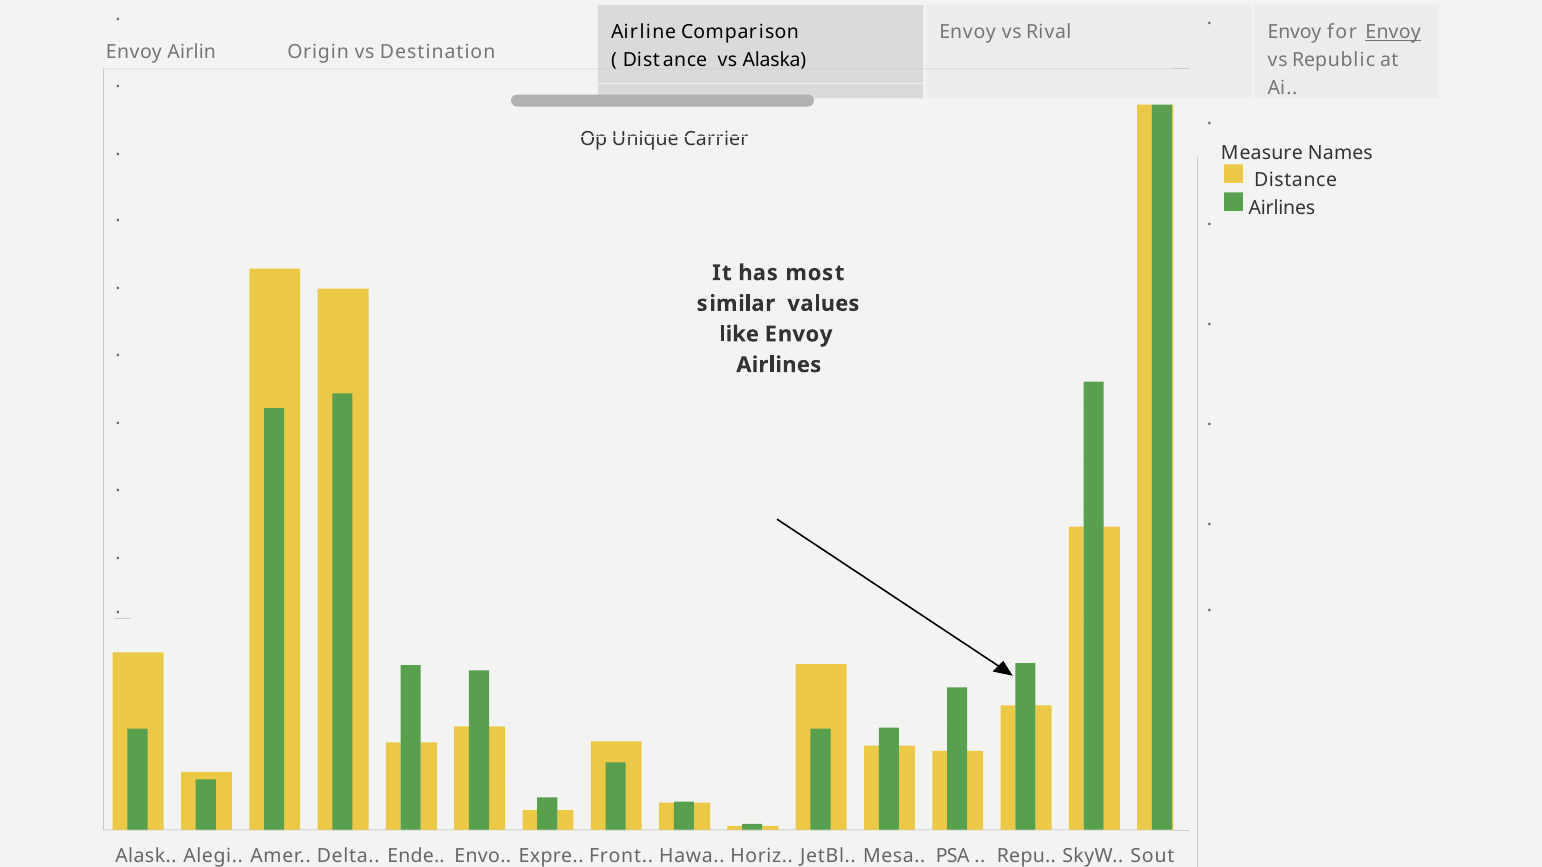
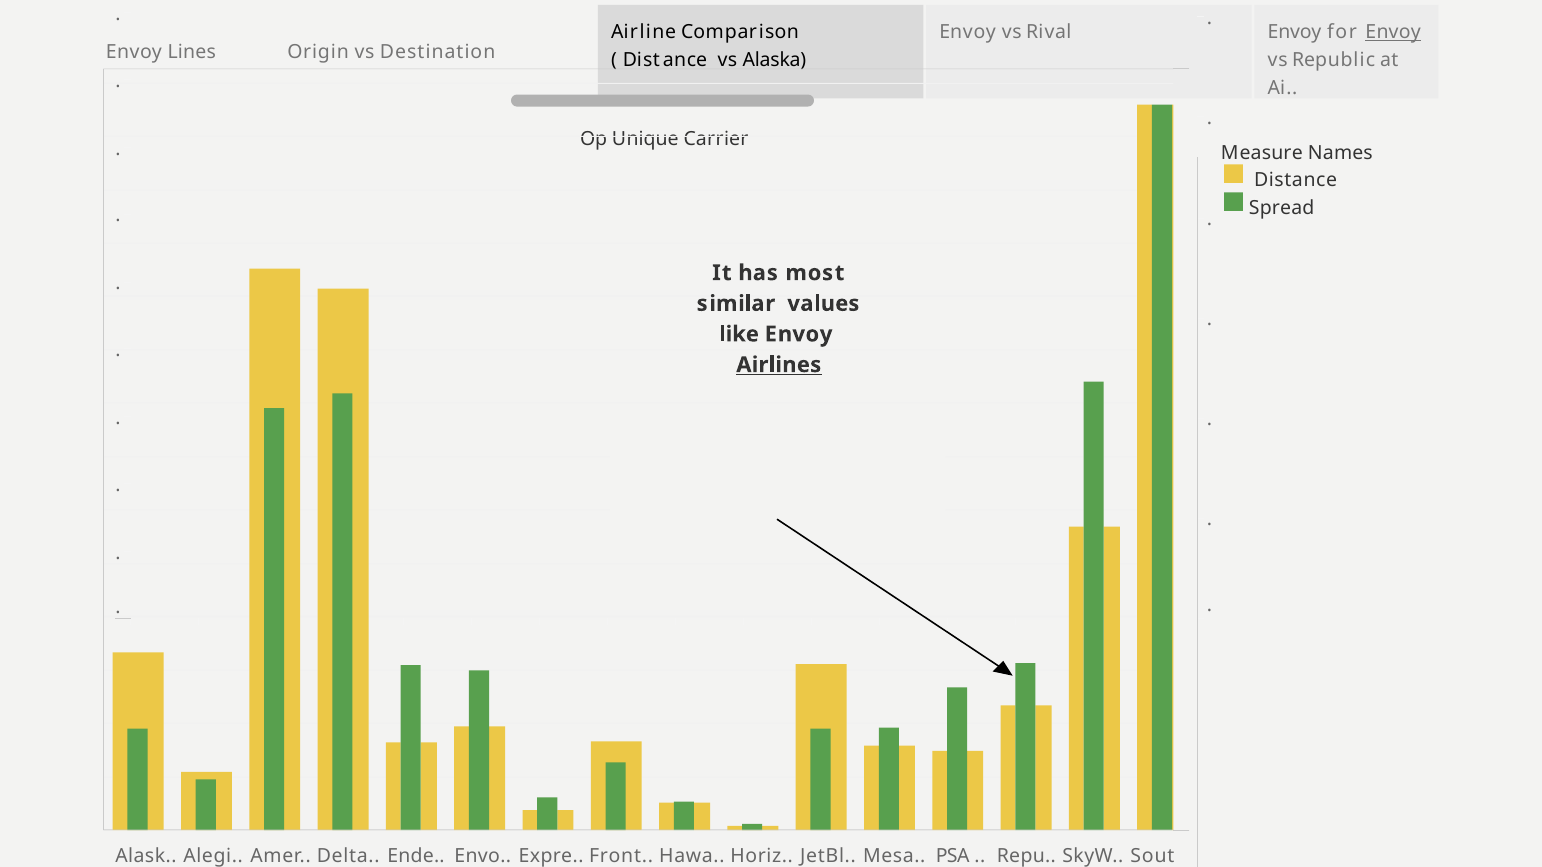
Airlin: Airlin -> Lines
Airlines at (1282, 208): Airlines -> Spread
Airlines at (779, 365) underline: none -> present
